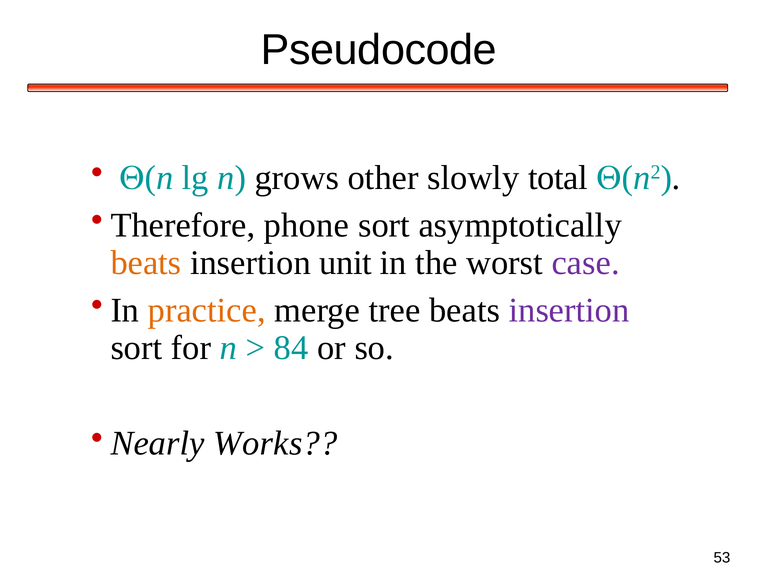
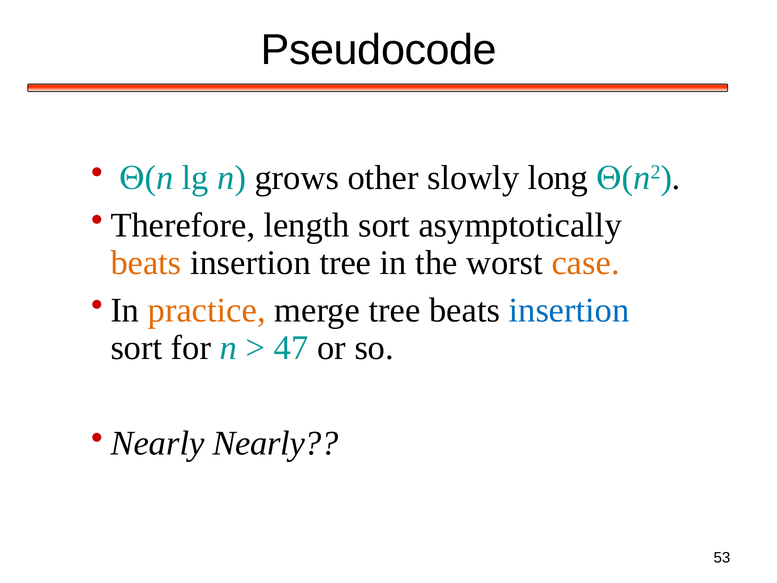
total: total -> long
phone: phone -> length
insertion unit: unit -> tree
case colour: purple -> orange
insertion at (569, 310) colour: purple -> blue
84: 84 -> 47
Nearly Works: Works -> Nearly
